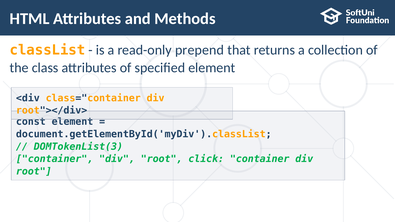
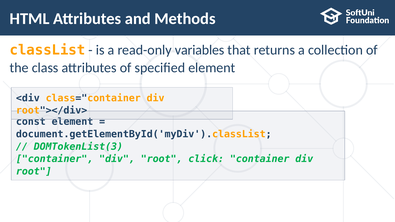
prepend: prepend -> variables
